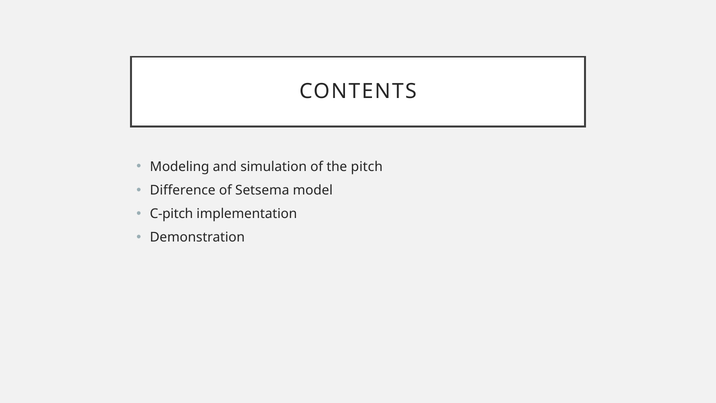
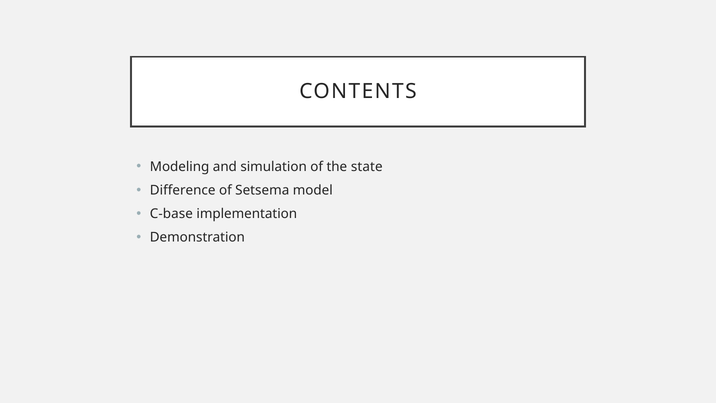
pitch: pitch -> state
C-pitch: C-pitch -> C-base
